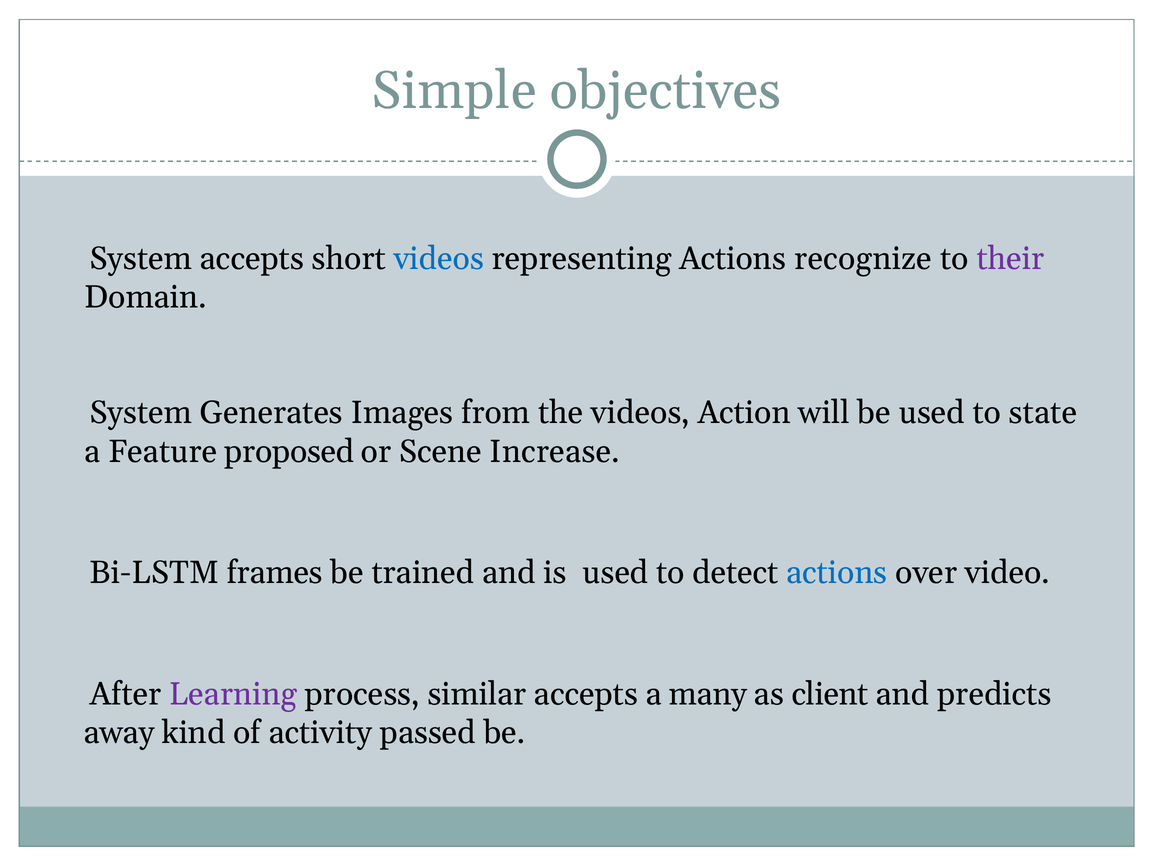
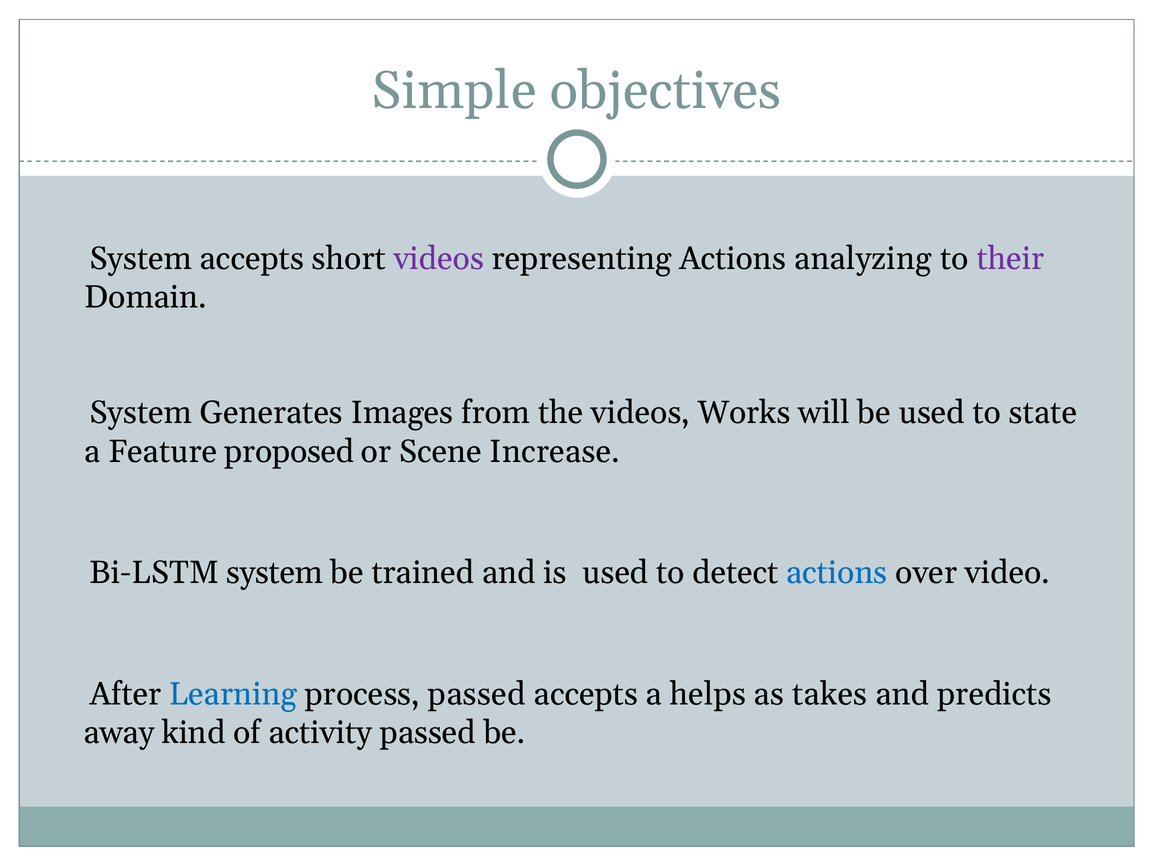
videos at (439, 259) colour: blue -> purple
recognize: recognize -> analyzing
Action: Action -> Works
frames: frames -> system
Learning colour: purple -> blue
process similar: similar -> passed
many: many -> helps
client: client -> takes
